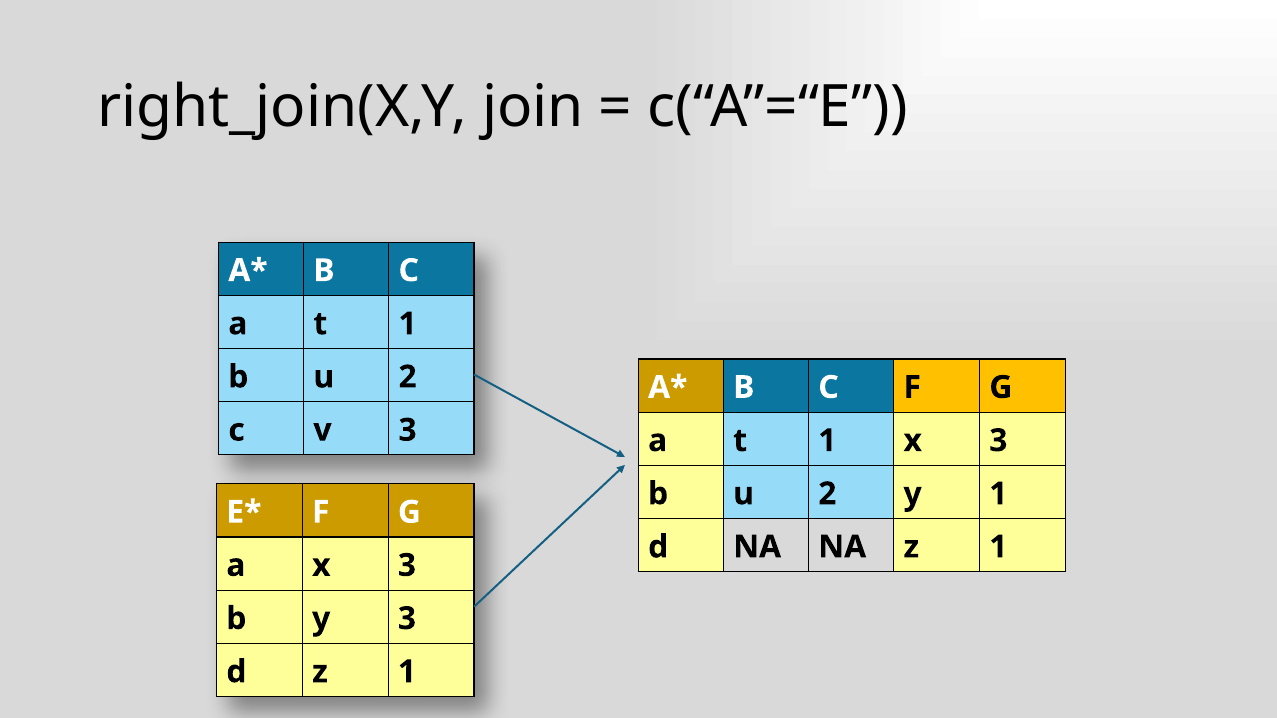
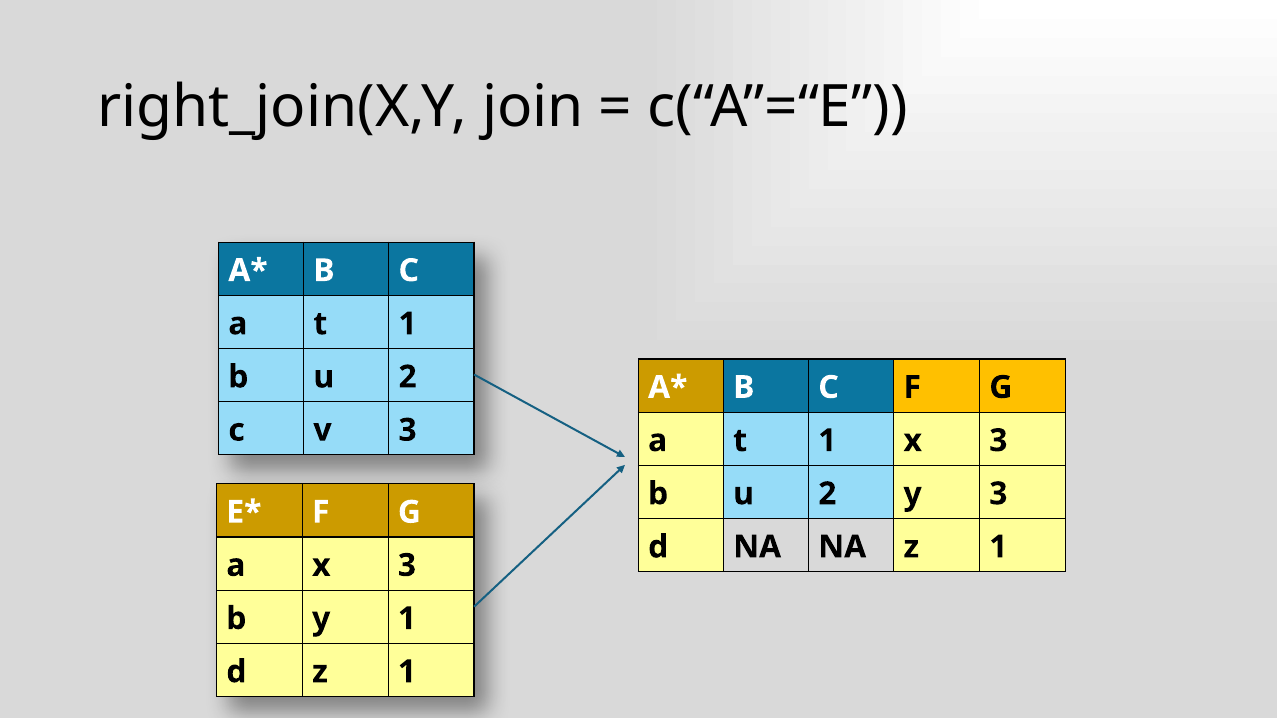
y 1: 1 -> 3
y 3: 3 -> 1
